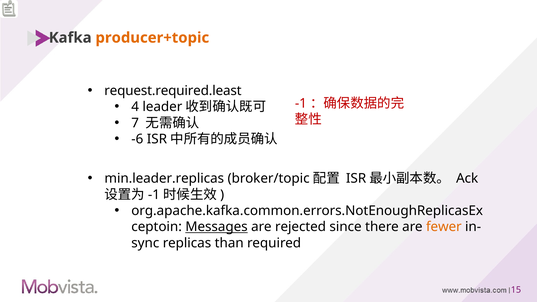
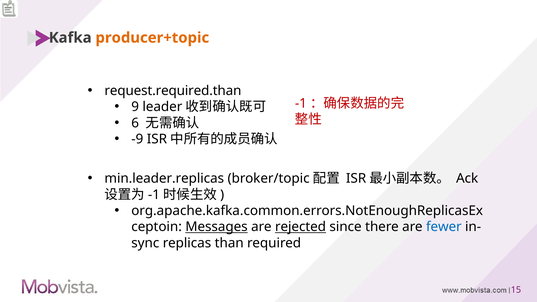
request.required.least: request.required.least -> request.required.than
4: 4 -> 9
7: 7 -> 6
-6: -6 -> -9
rejected underline: none -> present
fewer colour: orange -> blue
